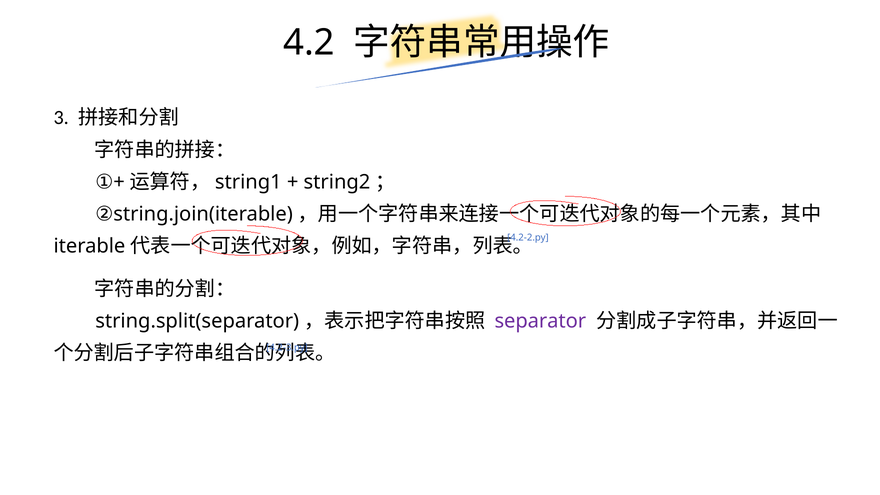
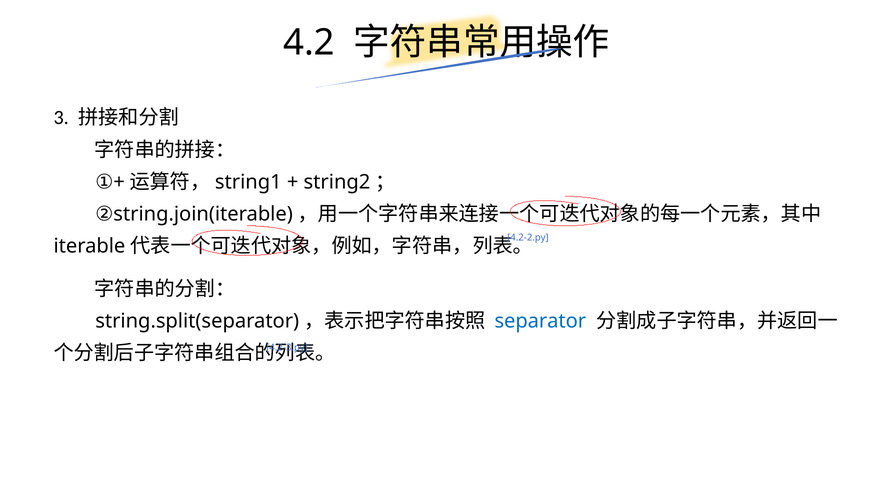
separator colour: purple -> blue
